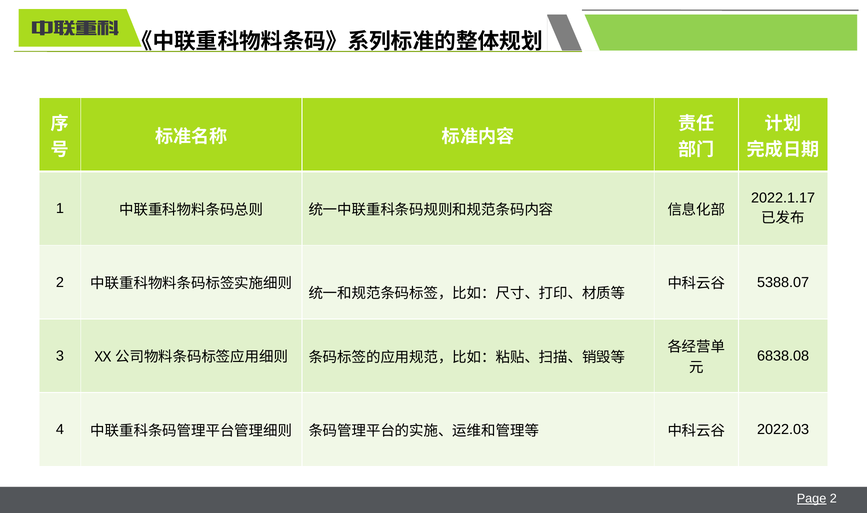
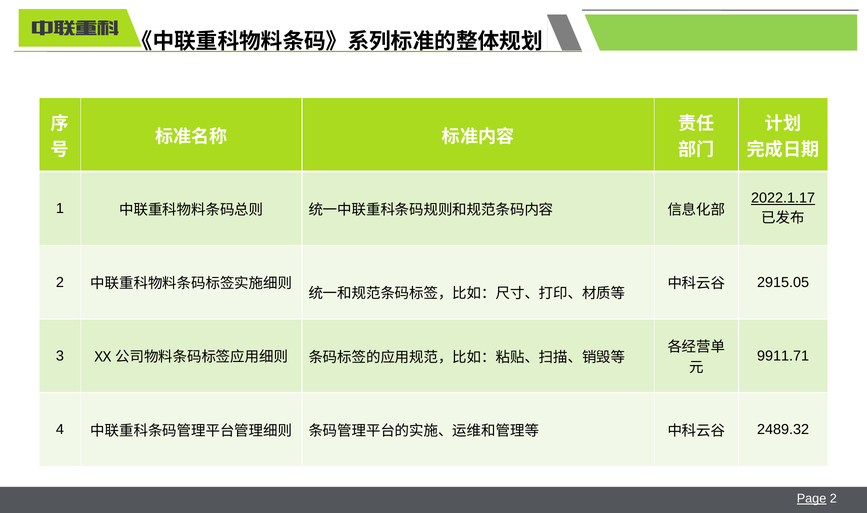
2022.1.17 underline: none -> present
5388.07: 5388.07 -> 2915.05
6838.08: 6838.08 -> 9911.71
2022.03: 2022.03 -> 2489.32
